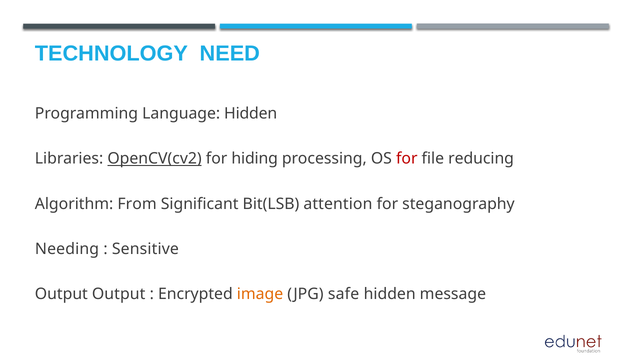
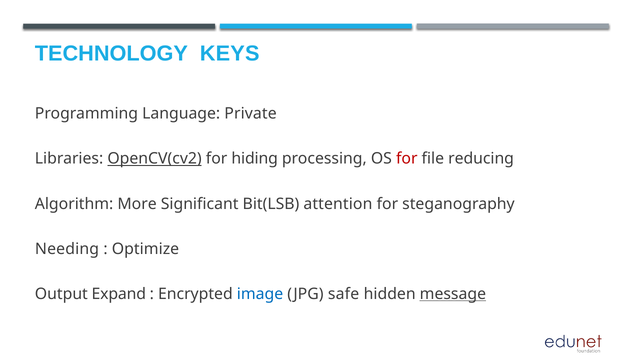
NEED: NEED -> KEYS
Language Hidden: Hidden -> Private
From: From -> More
Sensitive: Sensitive -> Optimize
Output Output: Output -> Expand
image colour: orange -> blue
message underline: none -> present
